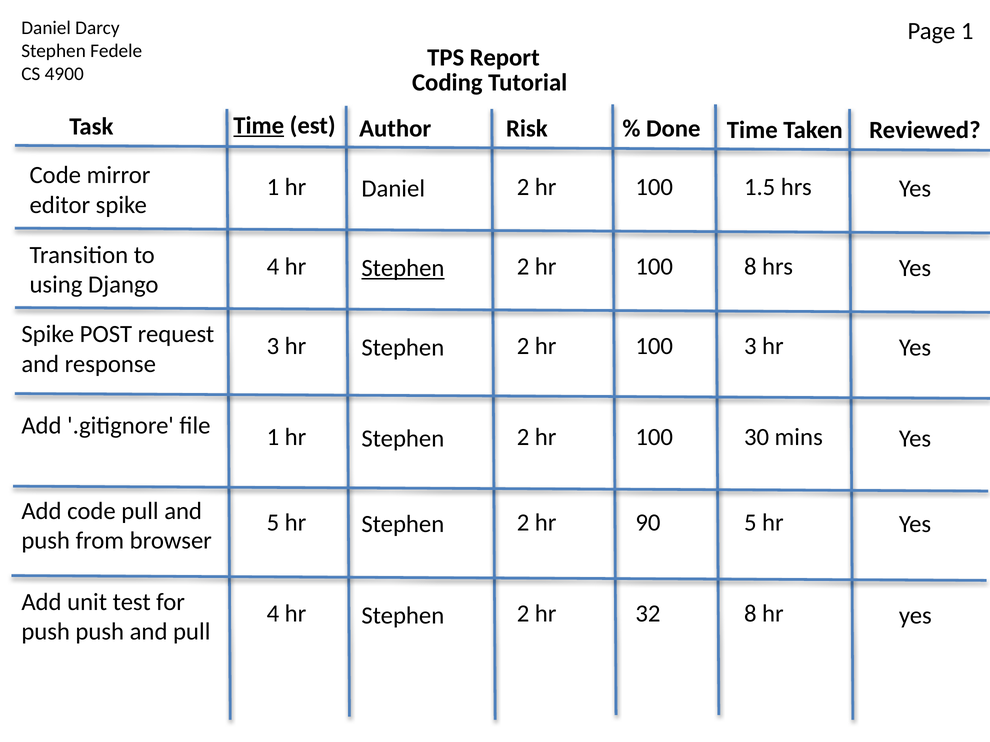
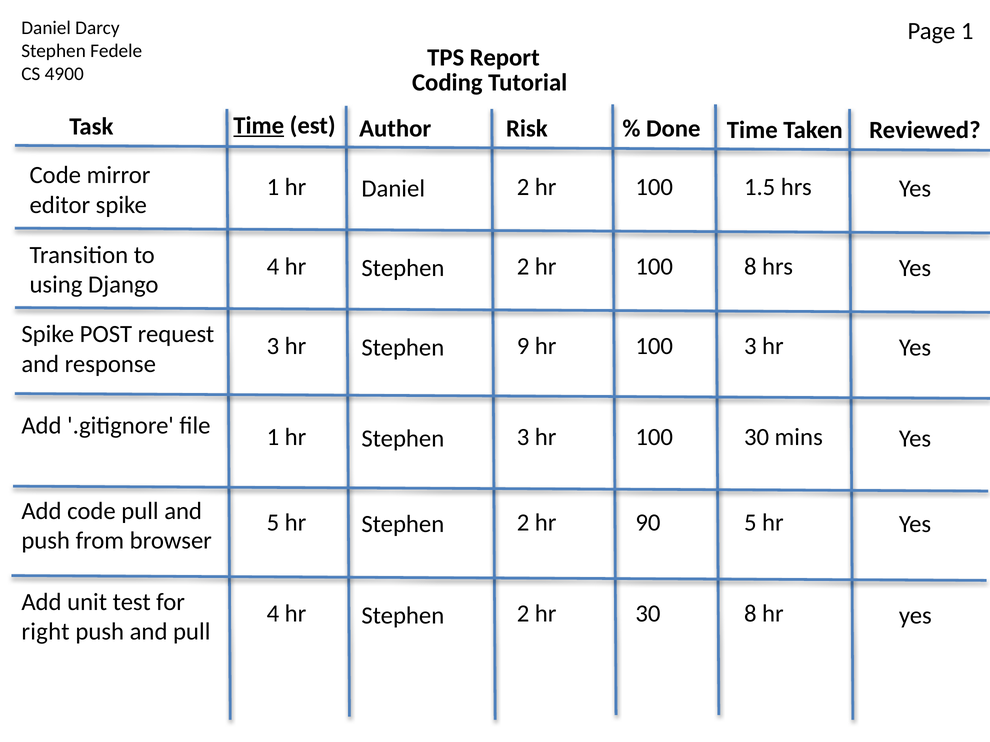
Stephen at (403, 268) underline: present -> none
3 hr Stephen 2: 2 -> 9
1 hr Stephen 2: 2 -> 3
hr 32: 32 -> 30
push at (46, 632): push -> right
